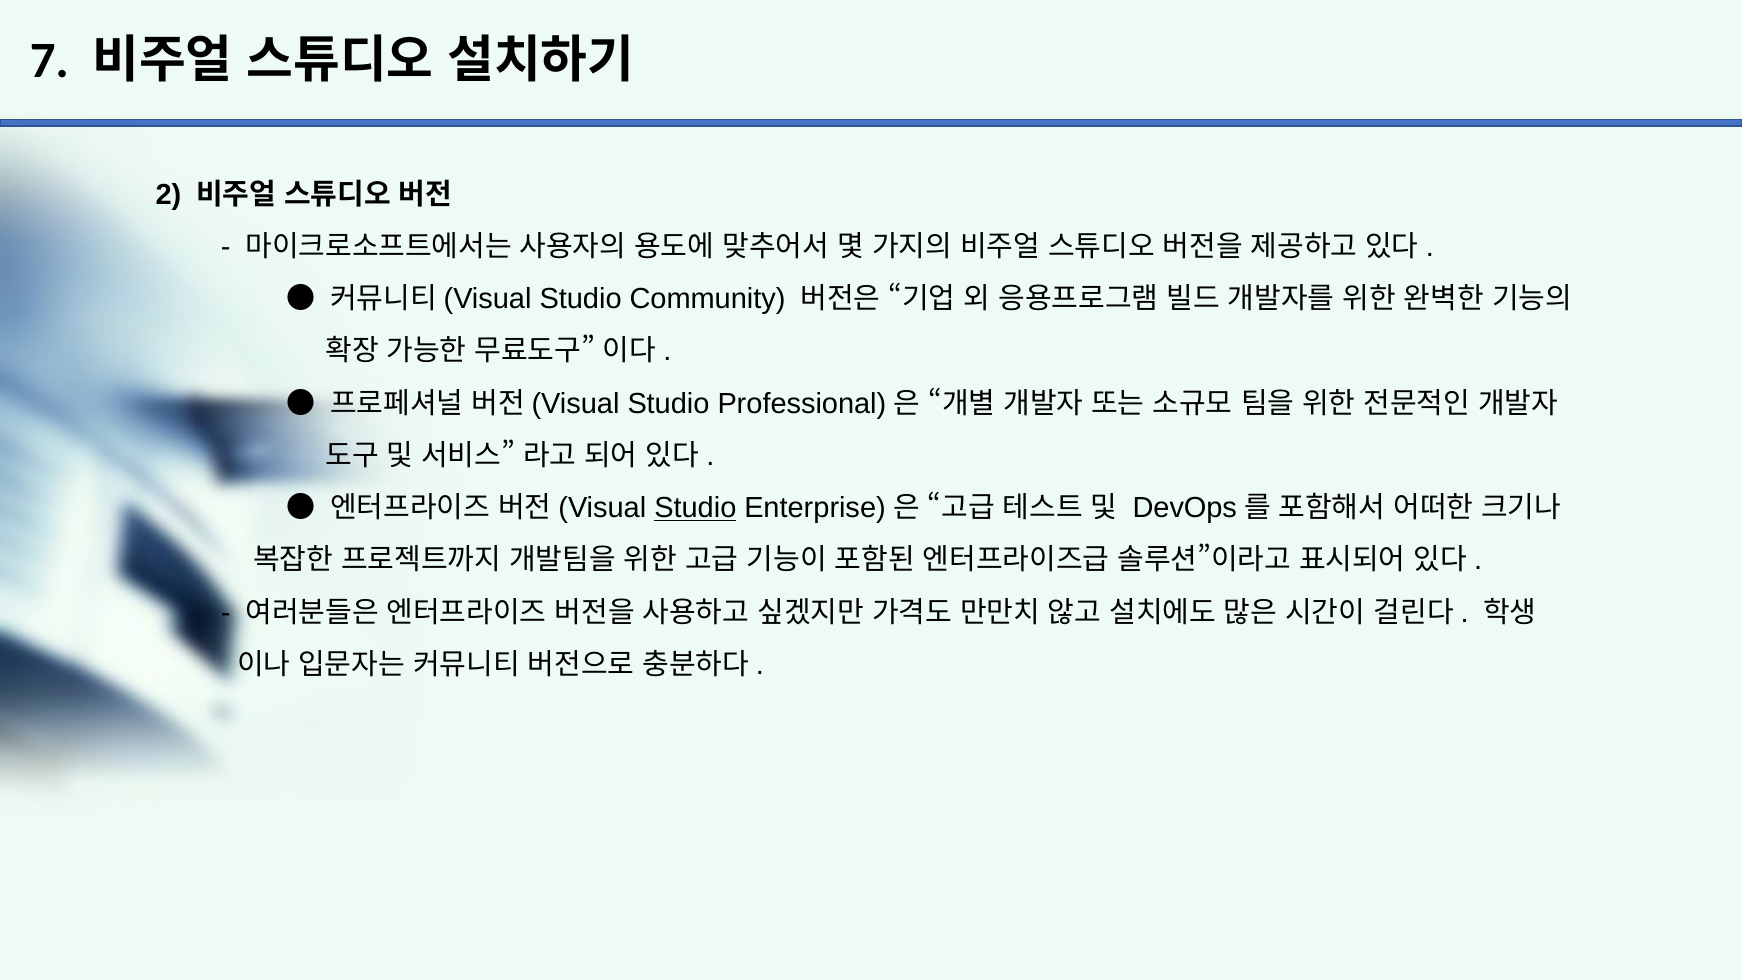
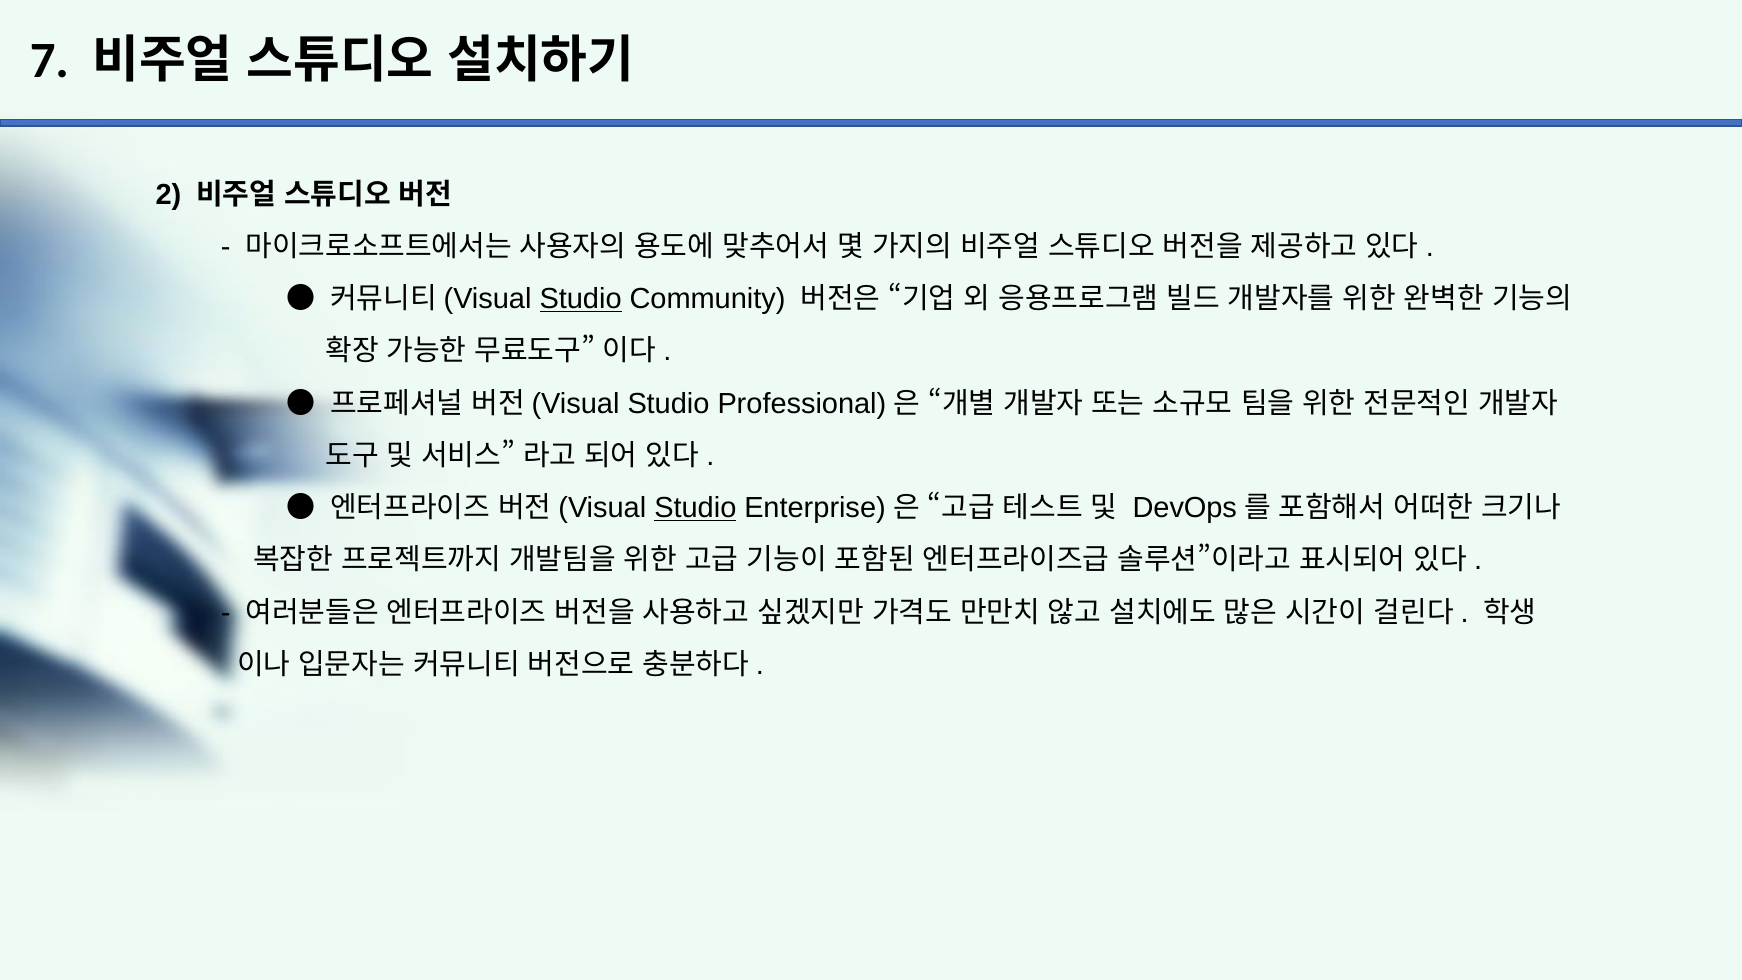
Studio at (581, 299) underline: none -> present
